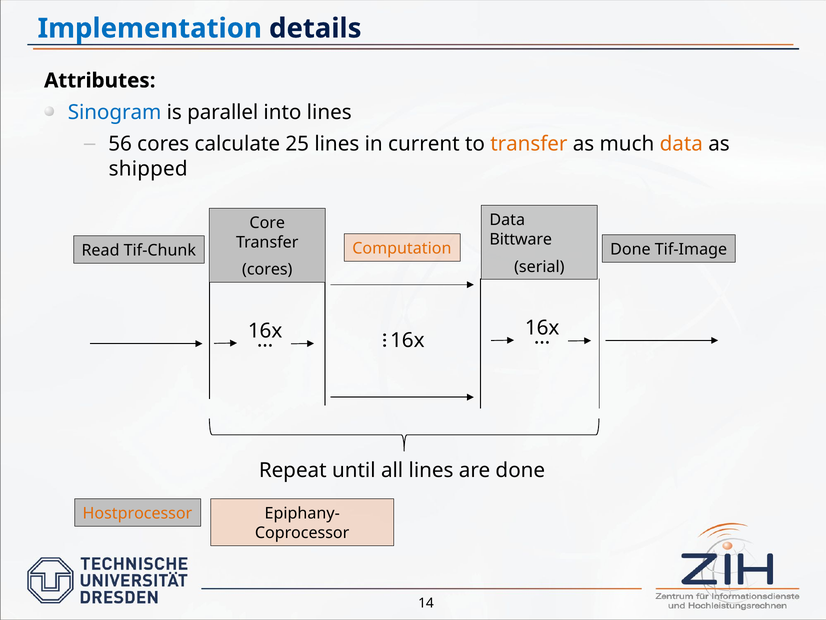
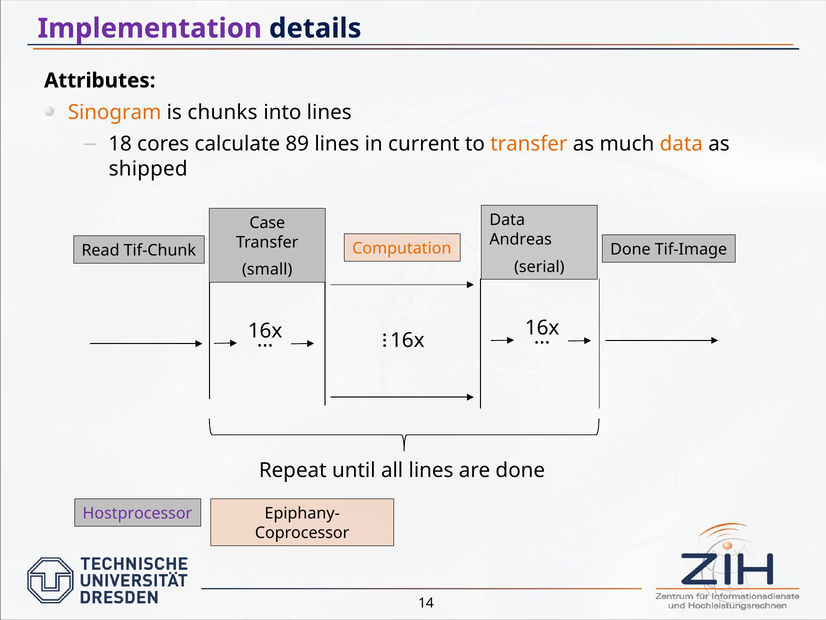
Implementation colour: blue -> purple
Sinogram colour: blue -> orange
parallel: parallel -> chunks
56: 56 -> 18
25: 25 -> 89
Core: Core -> Case
Bittware: Bittware -> Andreas
cores at (267, 269): cores -> small
Hostprocessor colour: orange -> purple
